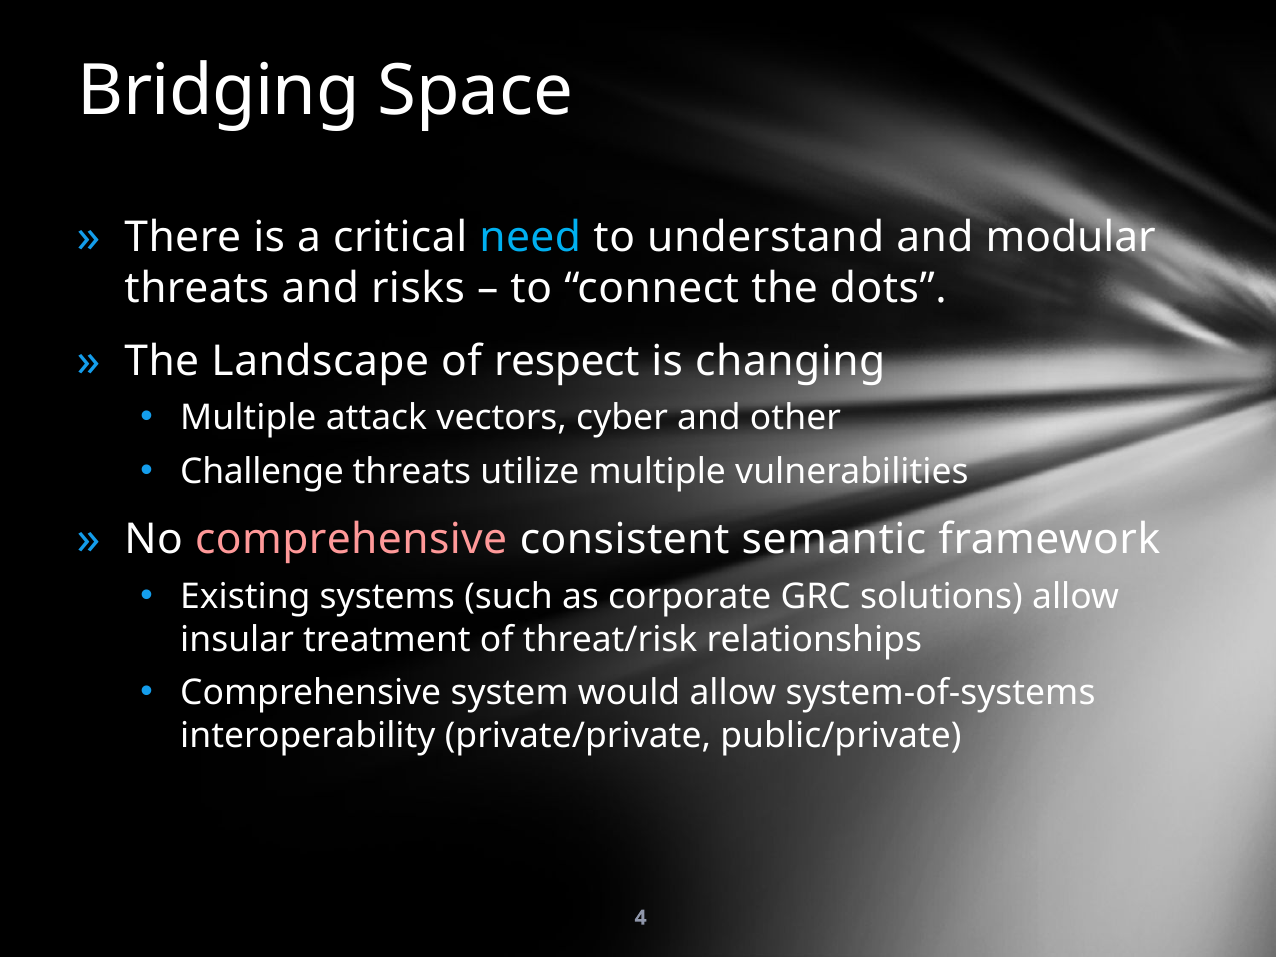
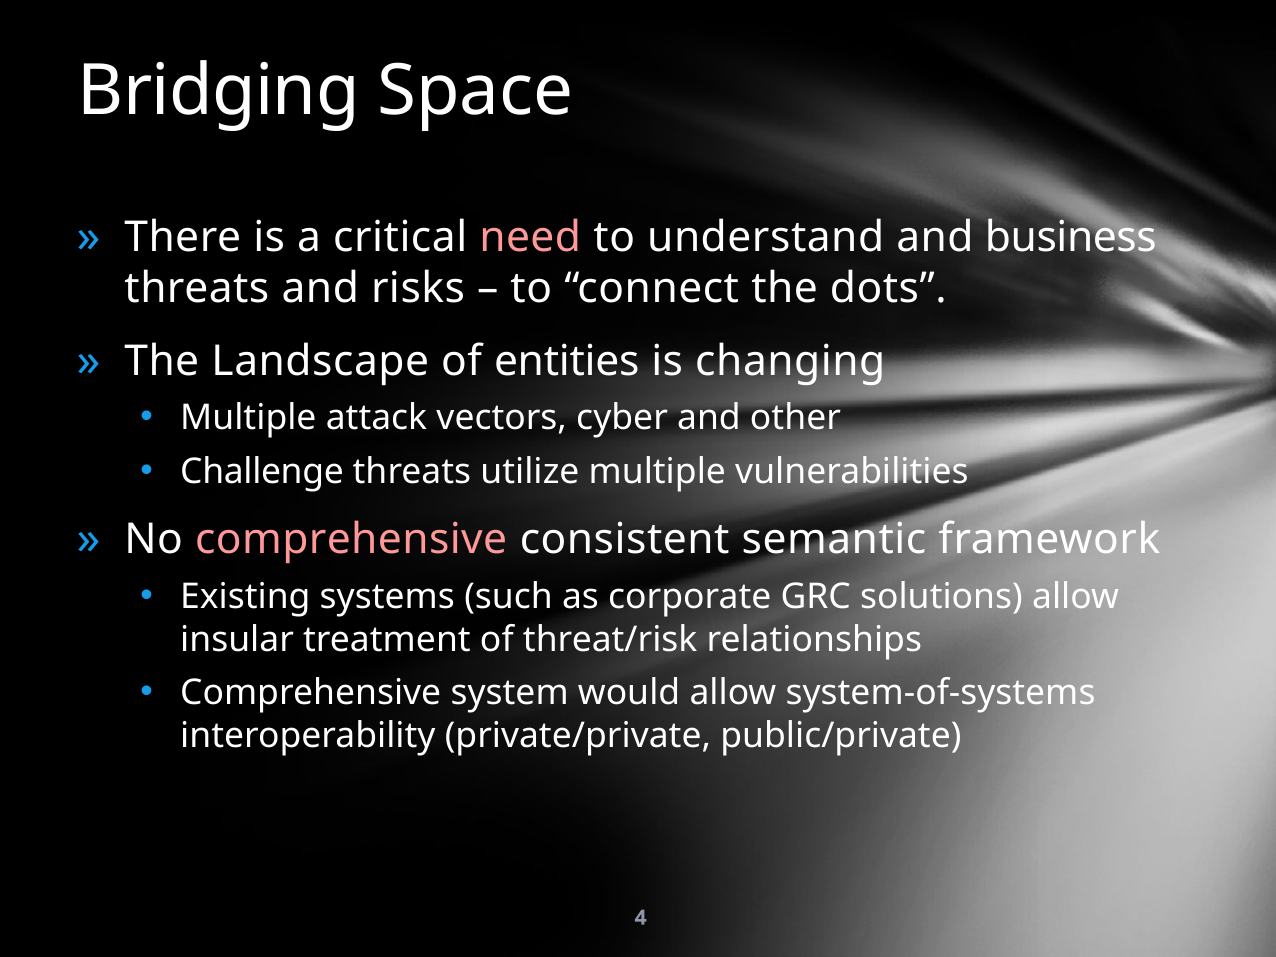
need colour: light blue -> pink
modular: modular -> business
respect: respect -> entities
